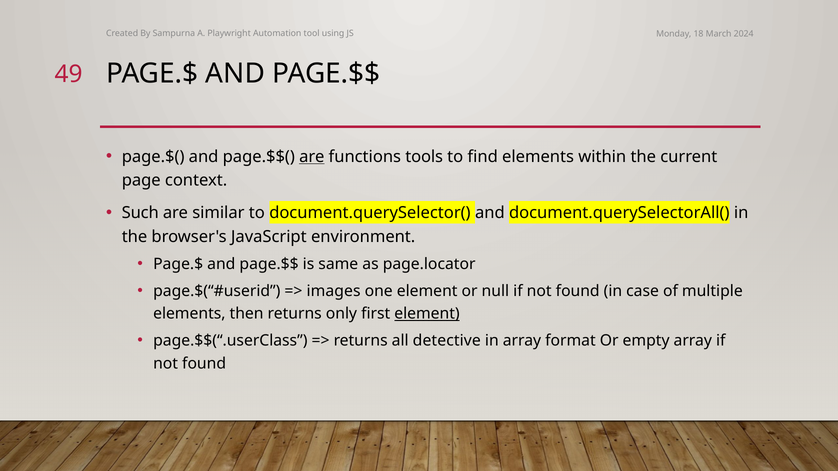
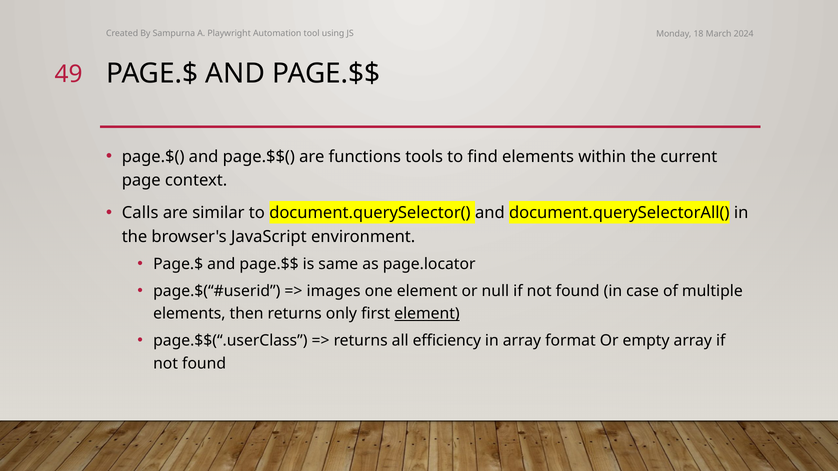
are at (312, 157) underline: present -> none
Such: Such -> Calls
detective: detective -> efficiency
